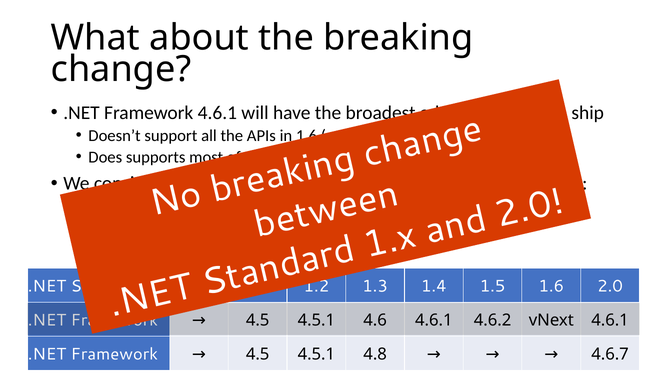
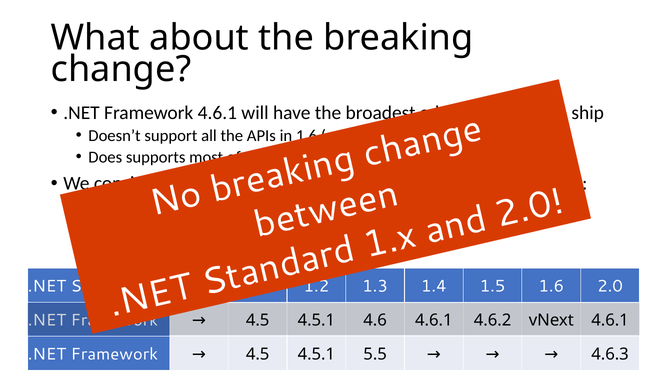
4.8: 4.8 -> 5.5
4.6.7: 4.6.7 -> 4.6.3
